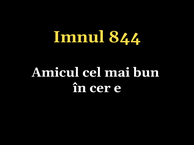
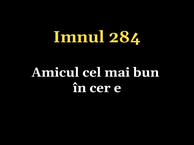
844: 844 -> 284
